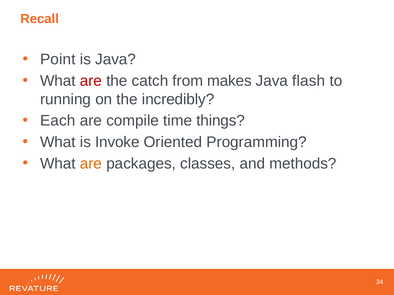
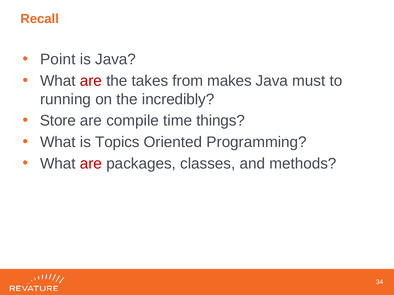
catch: catch -> takes
flash: flash -> must
Each: Each -> Store
Invoke: Invoke -> Topics
are at (91, 164) colour: orange -> red
